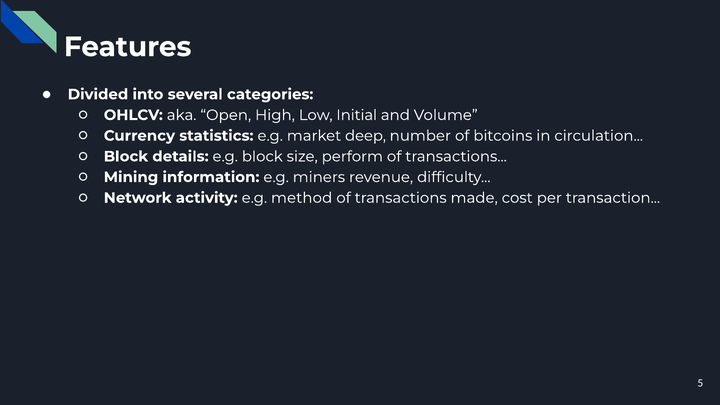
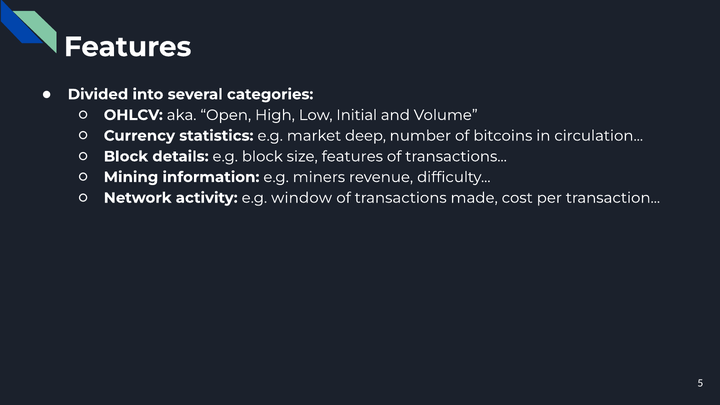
size perform: perform -> features
method: method -> window
